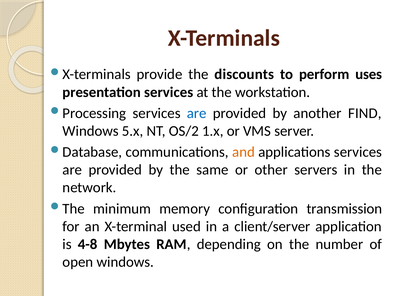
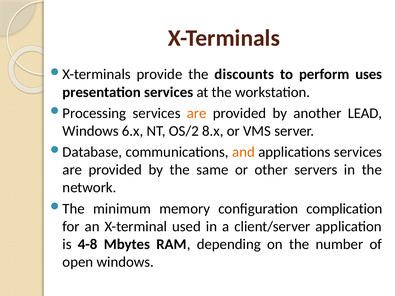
are at (197, 113) colour: blue -> orange
FIND: FIND -> LEAD
5.x: 5.x -> 6.x
1.x: 1.x -> 8.x
transmission: transmission -> complication
